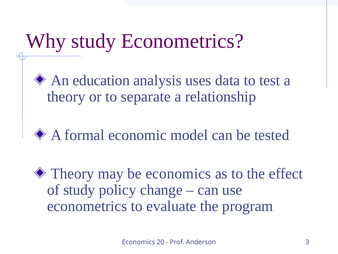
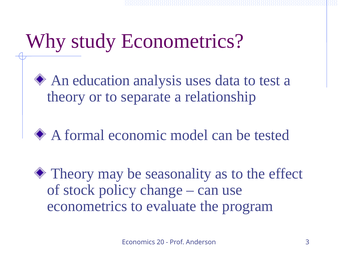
be economics: economics -> seasonality
of study: study -> stock
